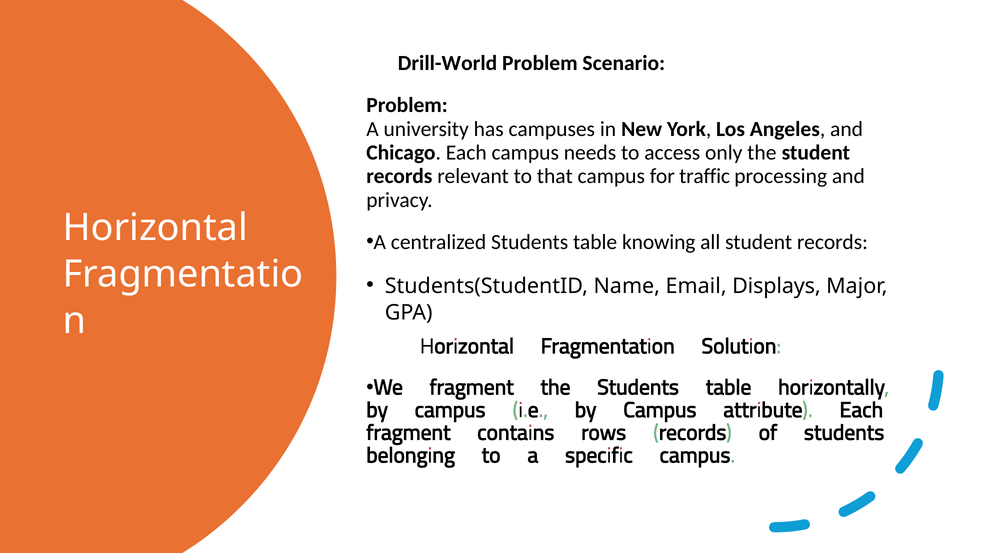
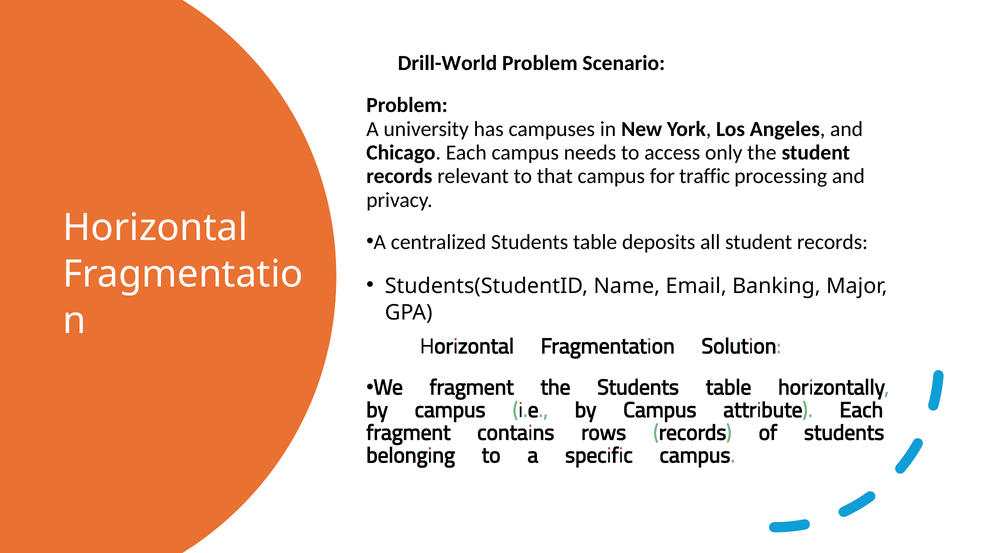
knowing: knowing -> deposits
Displays: Displays -> Banking
